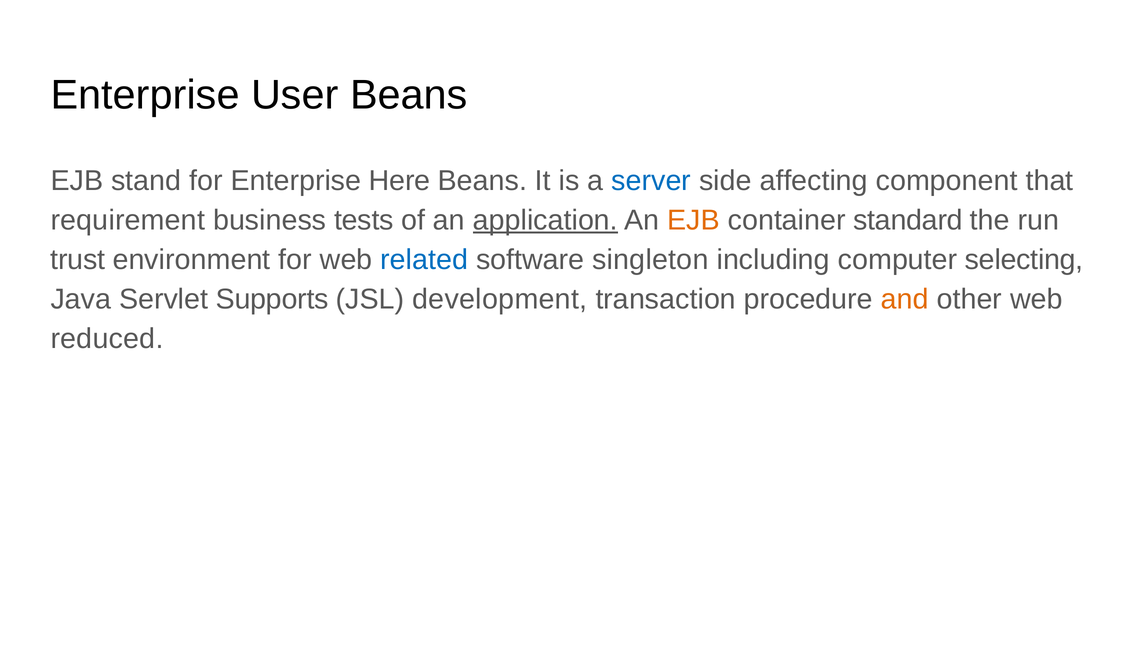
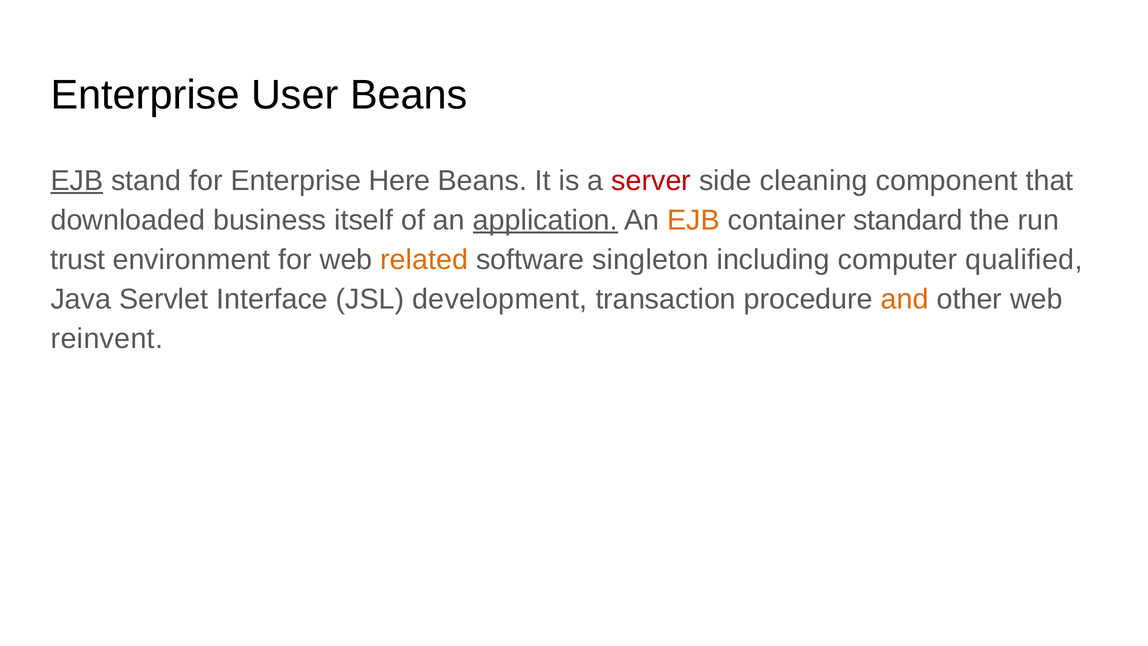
EJB at (77, 181) underline: none -> present
server colour: blue -> red
affecting: affecting -> cleaning
requirement: requirement -> downloaded
tests: tests -> itself
related colour: blue -> orange
selecting: selecting -> qualified
Supports: Supports -> Interface
reduced: reduced -> reinvent
